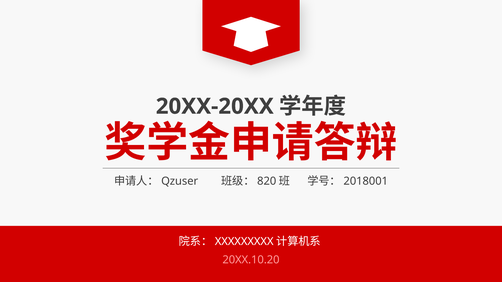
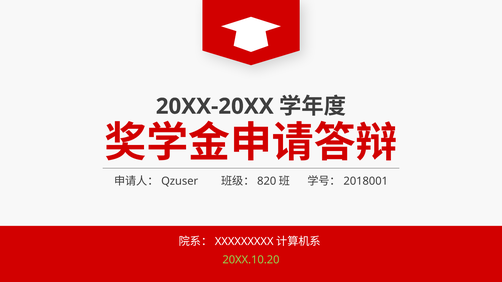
20XX.10.20 colour: pink -> light green
